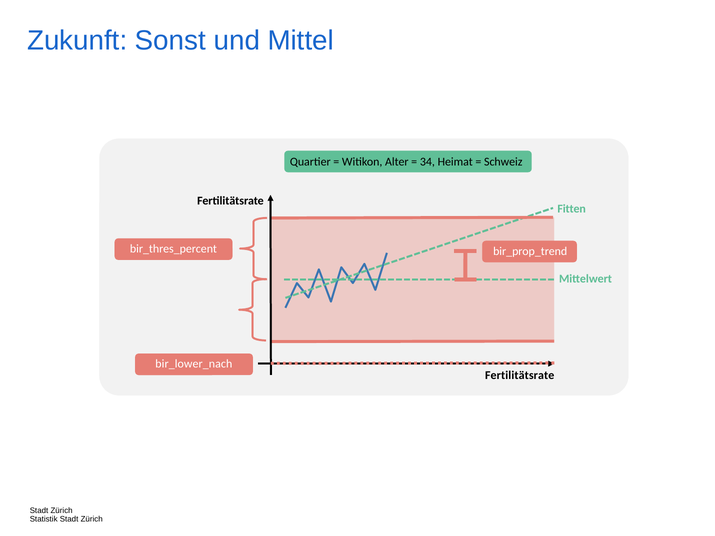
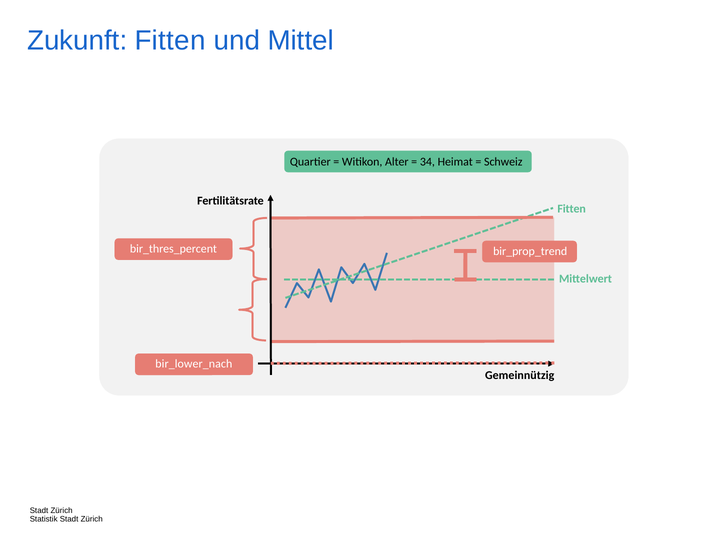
Zukunft Sonst: Sonst -> Fitten
Fertilitätsrate at (520, 375): Fertilitätsrate -> Gemeinnützig
